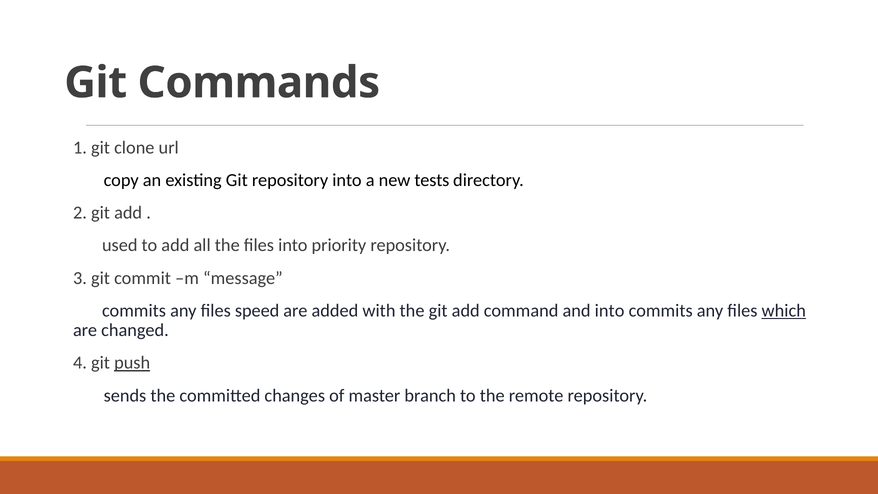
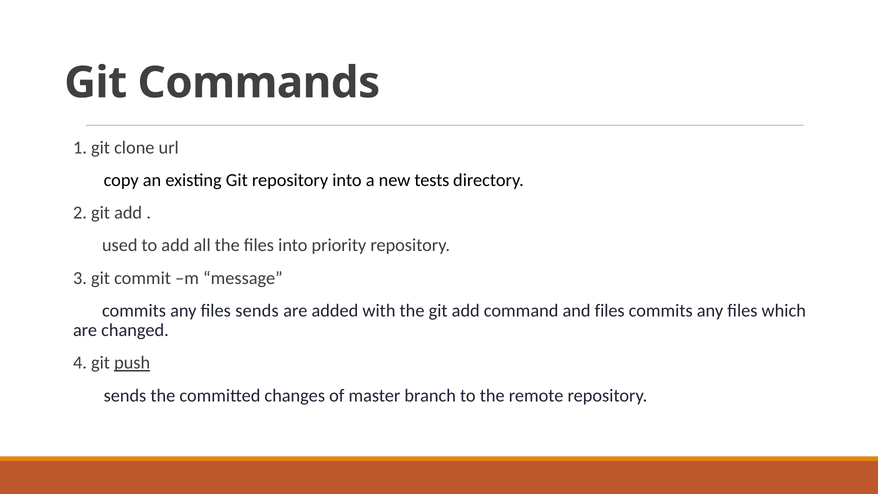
files speed: speed -> sends
and into: into -> files
which underline: present -> none
